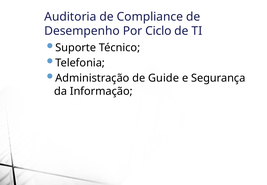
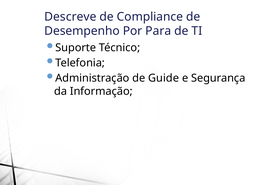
Auditoria: Auditoria -> Descreve
Ciclo: Ciclo -> Para
